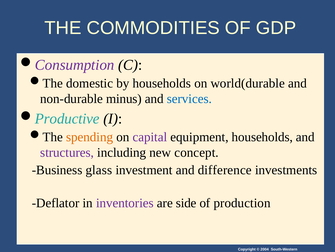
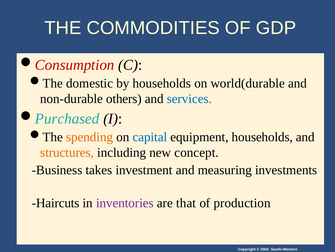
Consumption colour: purple -> red
minus: minus -> others
Productive: Productive -> Purchased
capital colour: purple -> blue
structures colour: purple -> orange
glass: glass -> takes
difference: difference -> measuring
Deflator: Deflator -> Haircuts
side: side -> that
